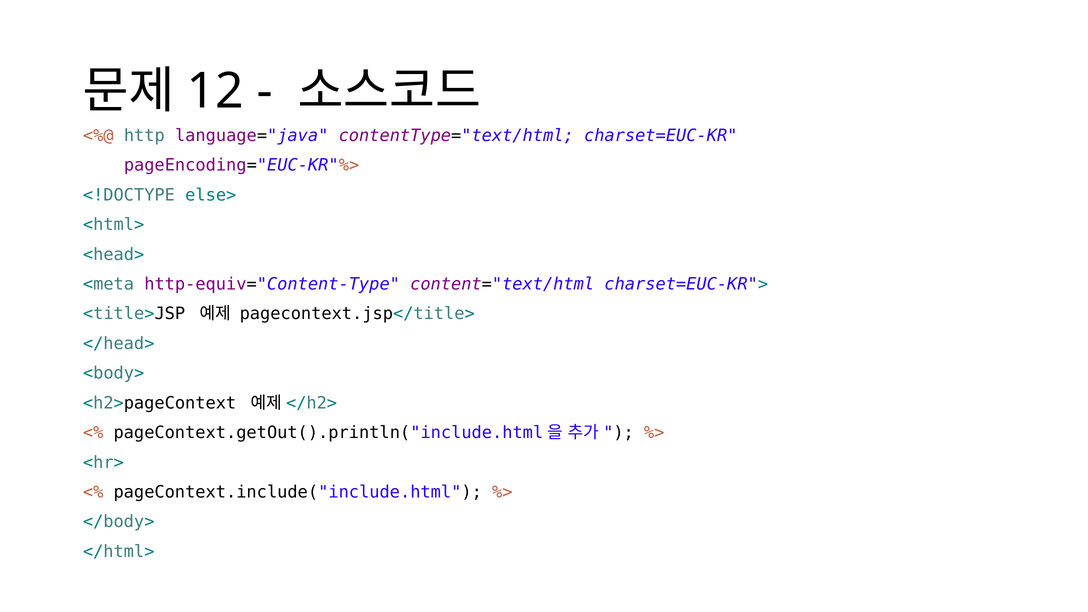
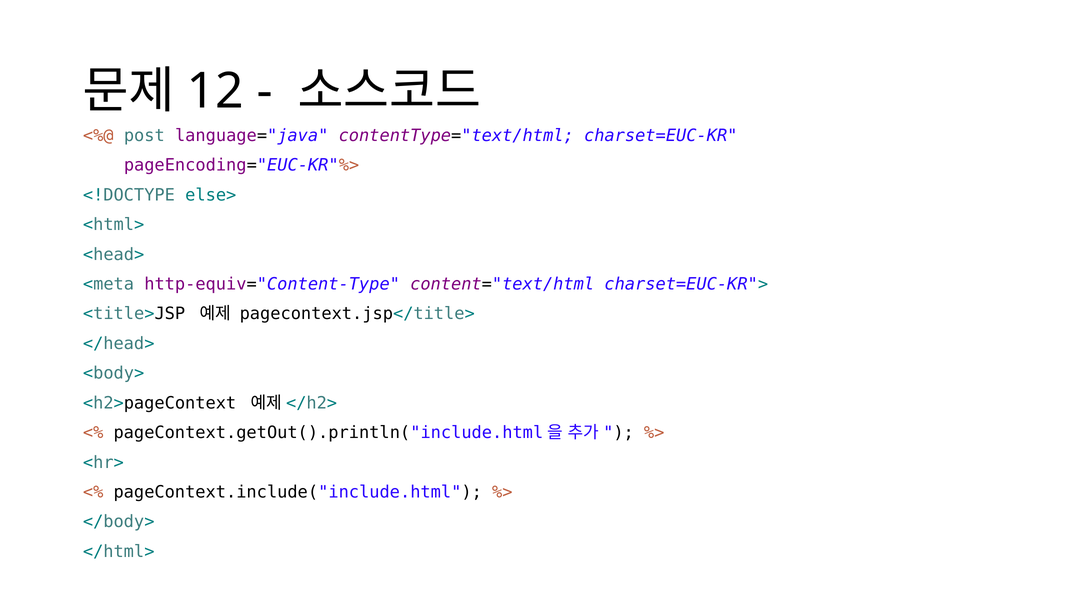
http: http -> post
